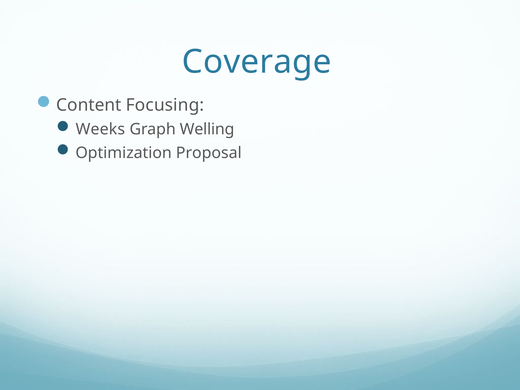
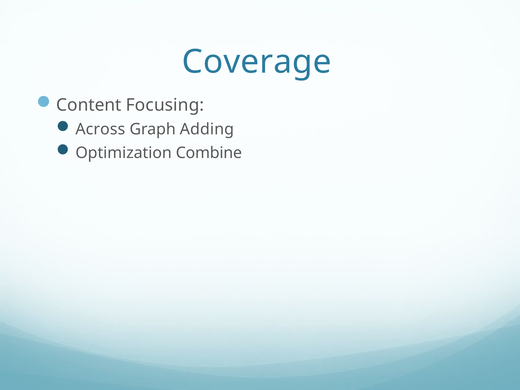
Weeks: Weeks -> Across
Welling: Welling -> Adding
Proposal: Proposal -> Combine
